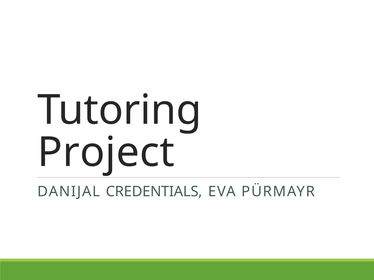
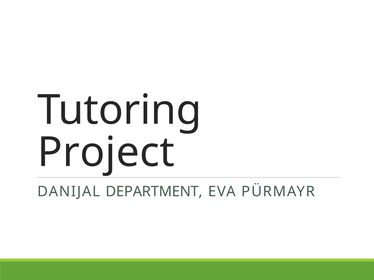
CREDENTIALS: CREDENTIALS -> DEPARTMENT
